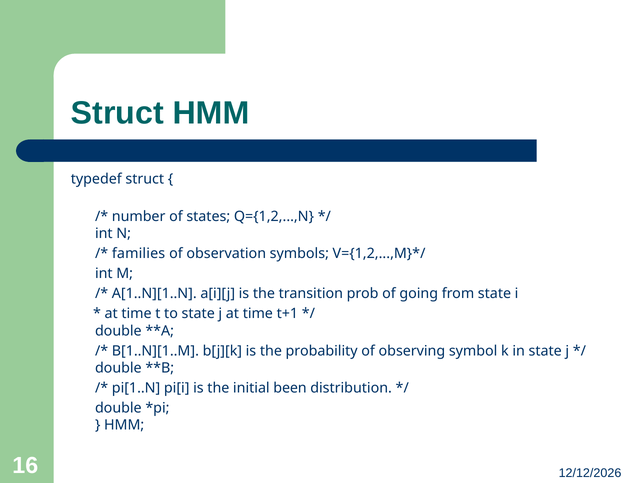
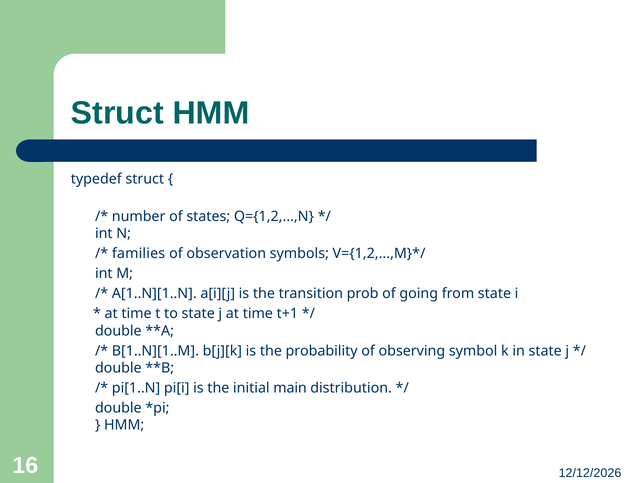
been: been -> main
